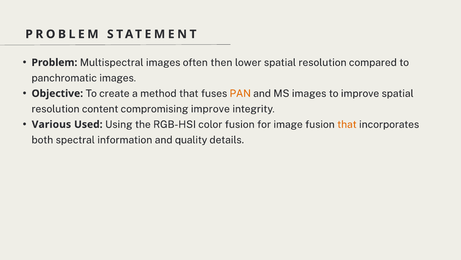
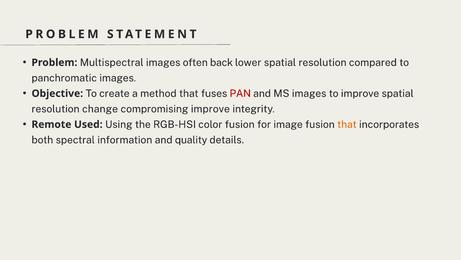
then: then -> back
PAN colour: orange -> red
content: content -> change
Various: Various -> Remote
